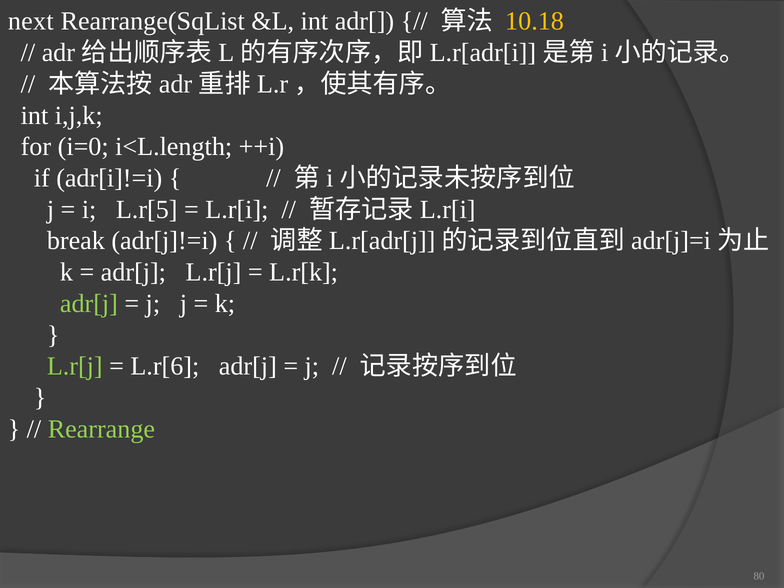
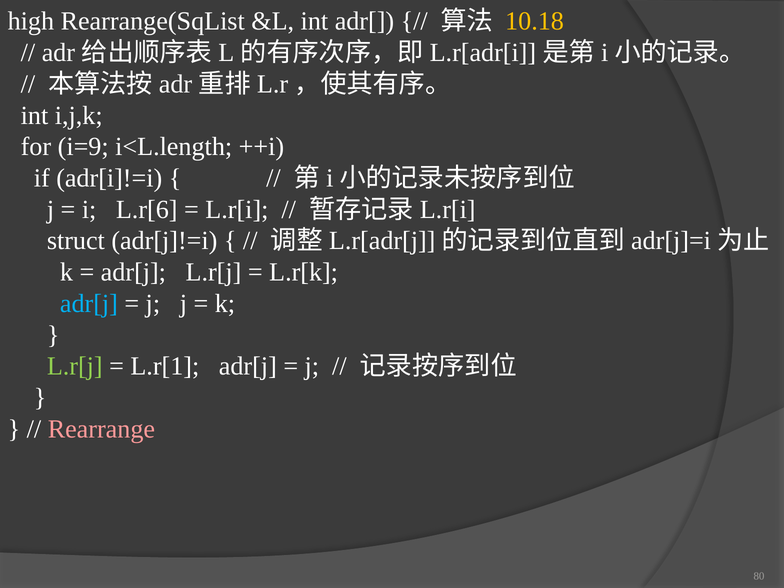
next: next -> high
i=0: i=0 -> i=9
L.r[5: L.r[5 -> L.r[6
break: break -> struct
adr[j at (89, 304) colour: light green -> light blue
L.r[6: L.r[6 -> L.r[1
Rearrange colour: light green -> pink
